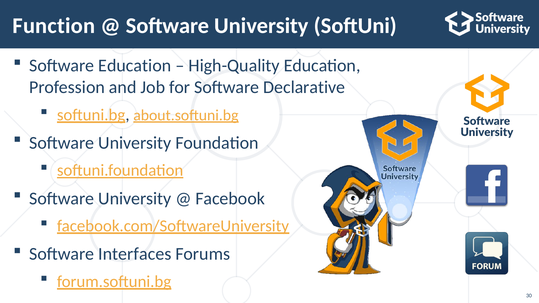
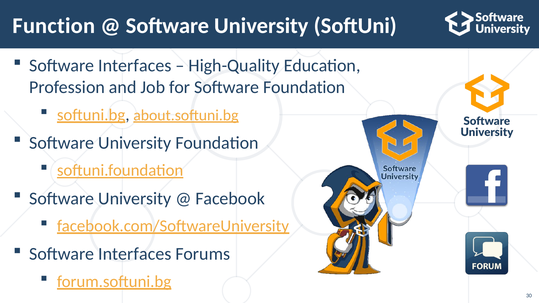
Education at (135, 66): Education -> Interfaces
Software Declarative: Declarative -> Foundation
